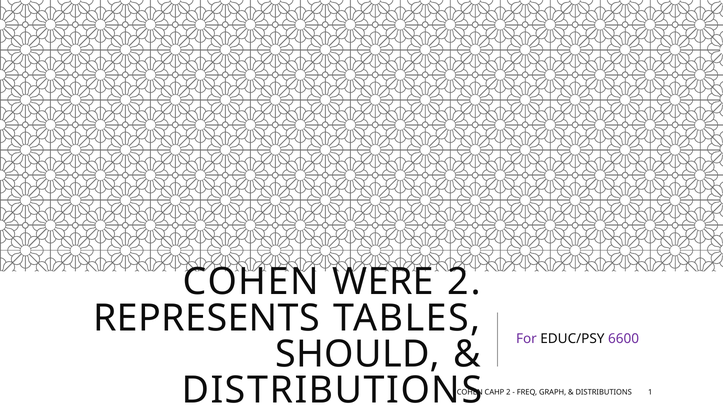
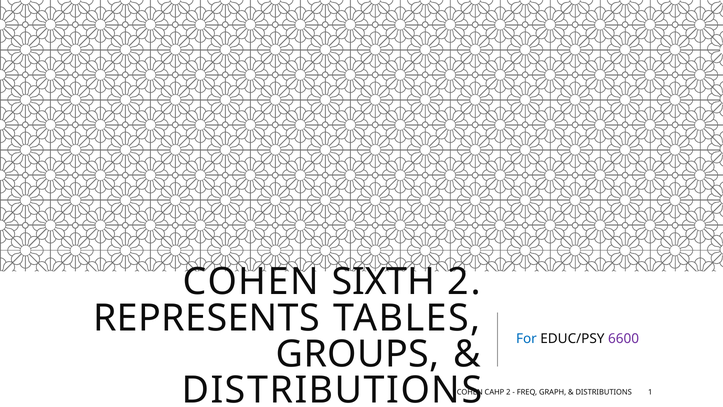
WERE: WERE -> SIXTH
For colour: purple -> blue
SHOULD: SHOULD -> GROUPS
